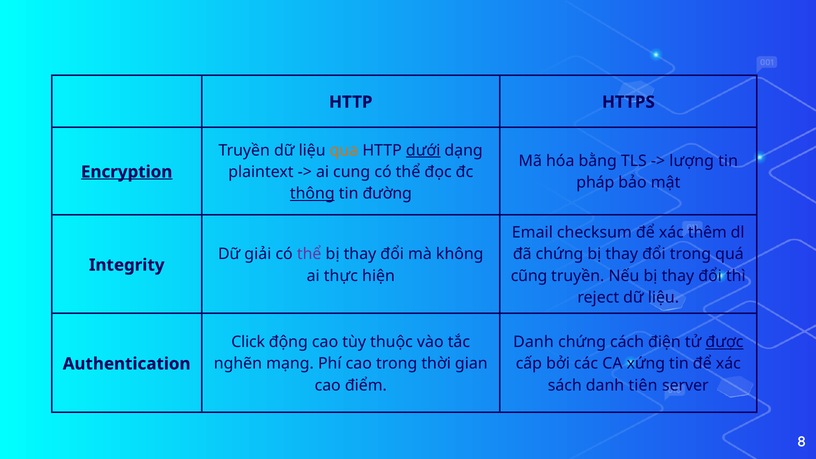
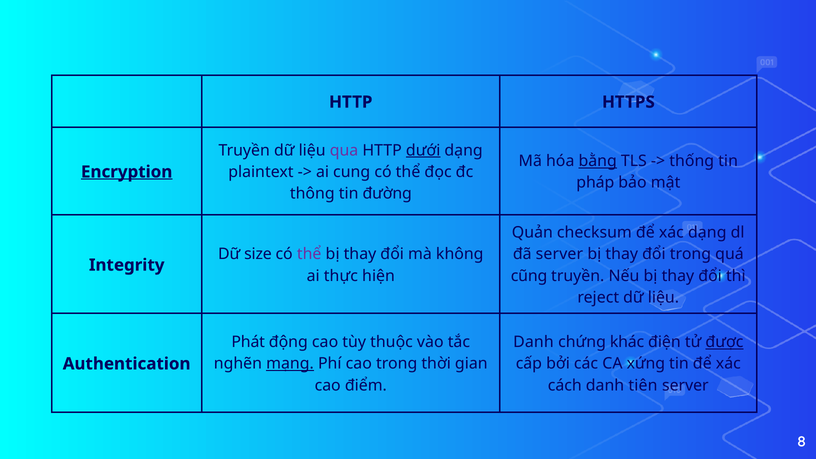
qua colour: orange -> purple
bằng underline: none -> present
lượng: lượng -> thống
thông underline: present -> none
Email: Email -> Quản
xác thêm: thêm -> dạng
giải: giải -> size
đã chứng: chứng -> server
Click: Click -> Phát
cách: cách -> khác
mạng underline: none -> present
sách: sách -> cách
